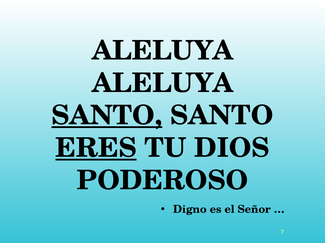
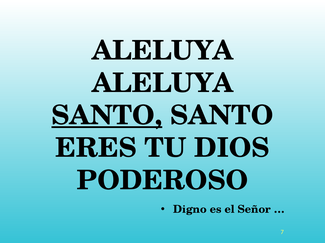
ERES underline: present -> none
